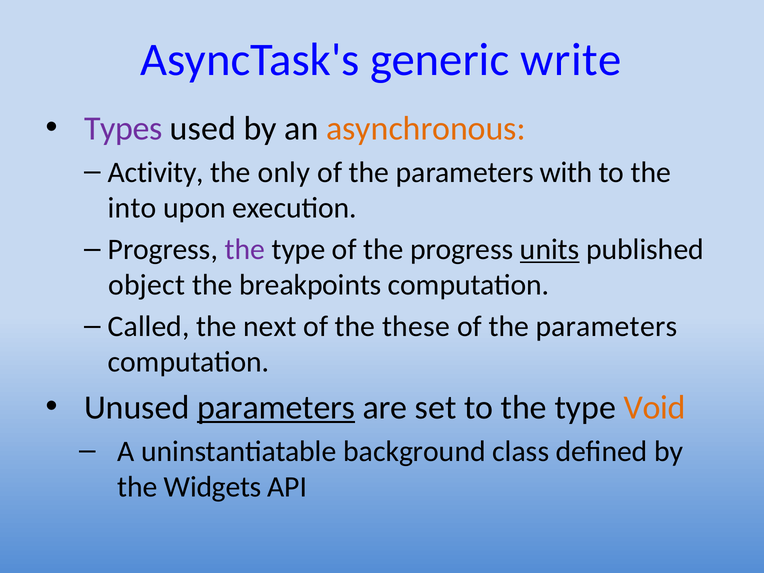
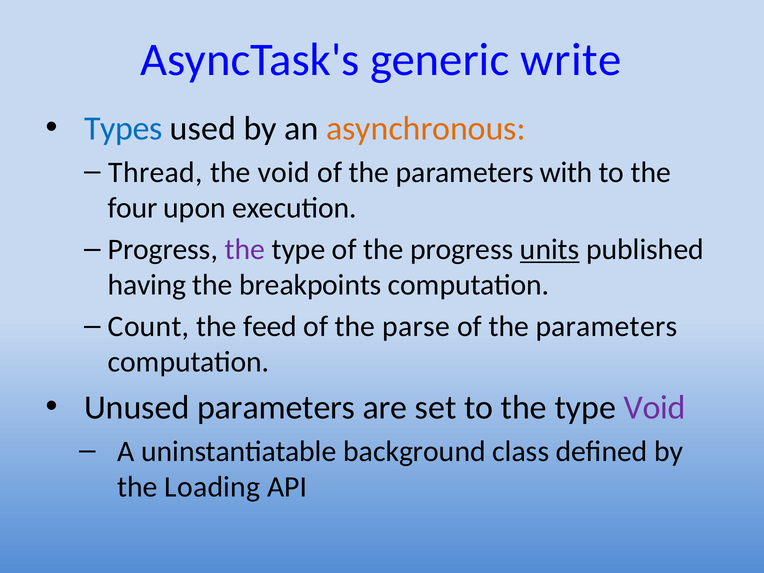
Types colour: purple -> blue
Activity: Activity -> Thread
the only: only -> void
into: into -> four
object: object -> having
Called: Called -> Count
next: next -> feed
these: these -> parse
parameters at (276, 407) underline: present -> none
Void at (655, 407) colour: orange -> purple
Widgets: Widgets -> Loading
